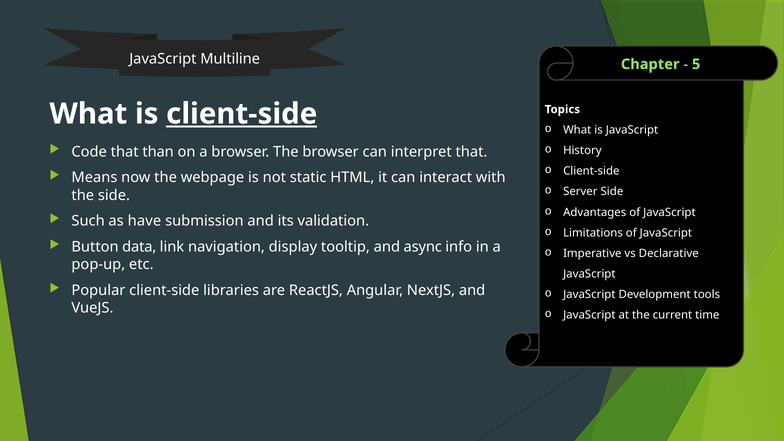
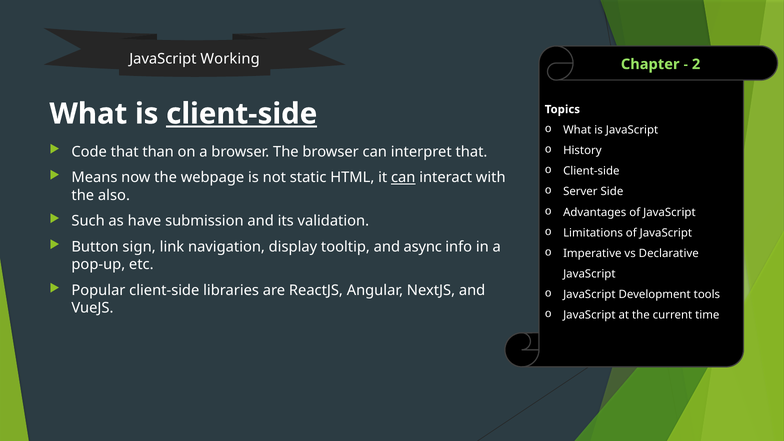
Multiline: Multiline -> Working
5: 5 -> 2
can at (403, 178) underline: none -> present
the side: side -> also
data: data -> sign
